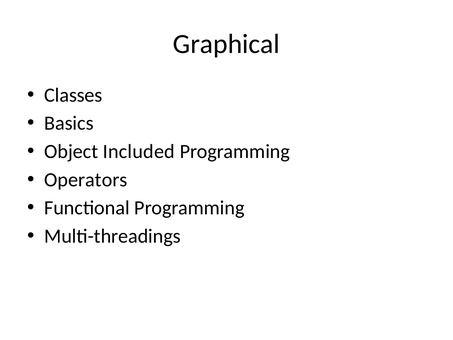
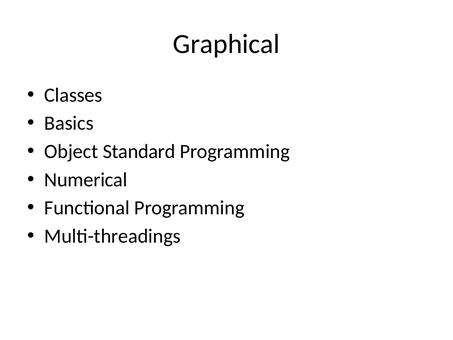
Included: Included -> Standard
Operators: Operators -> Numerical
